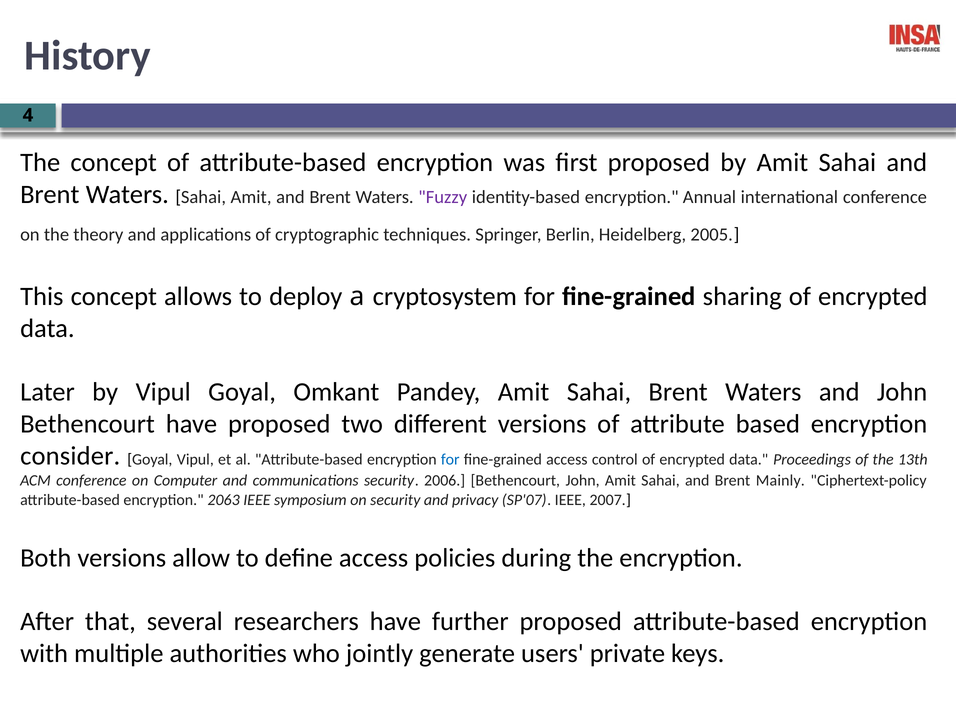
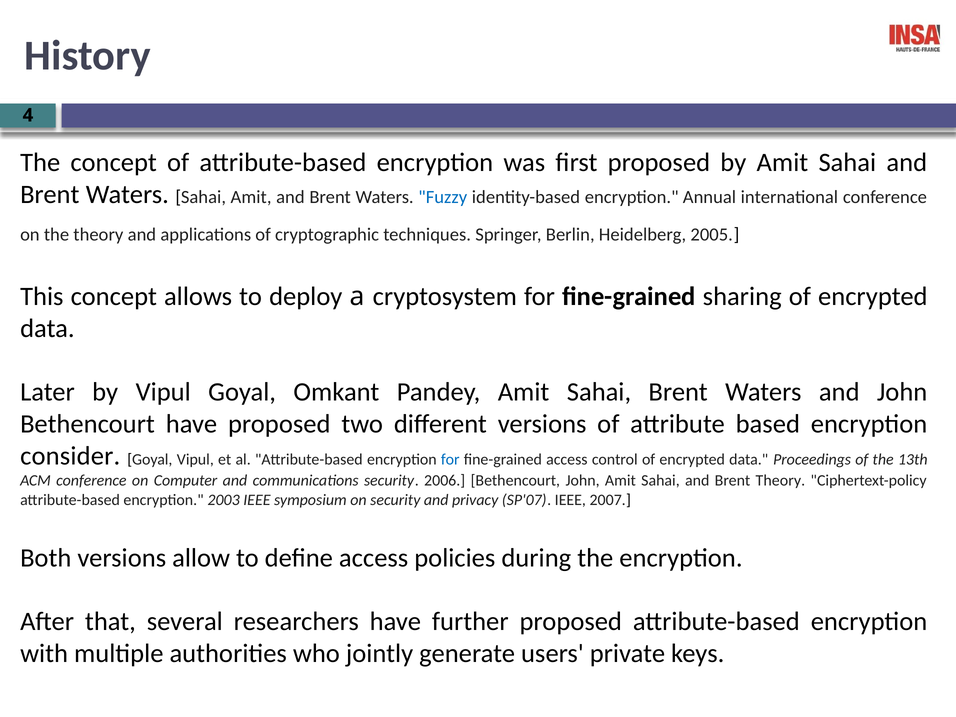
Fuzzy colour: purple -> blue
Brent Mainly: Mainly -> Theory
2063: 2063 -> 2003
